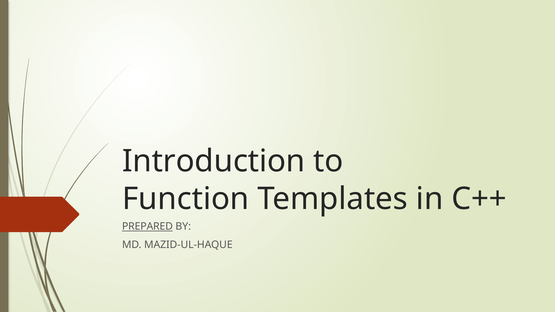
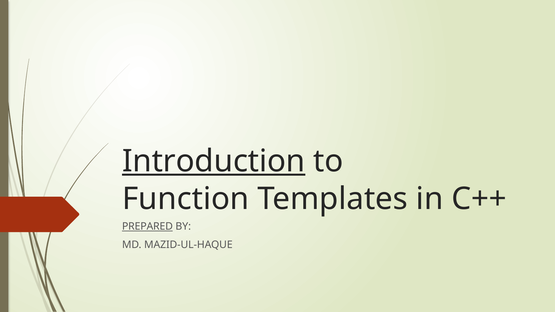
Introduction underline: none -> present
